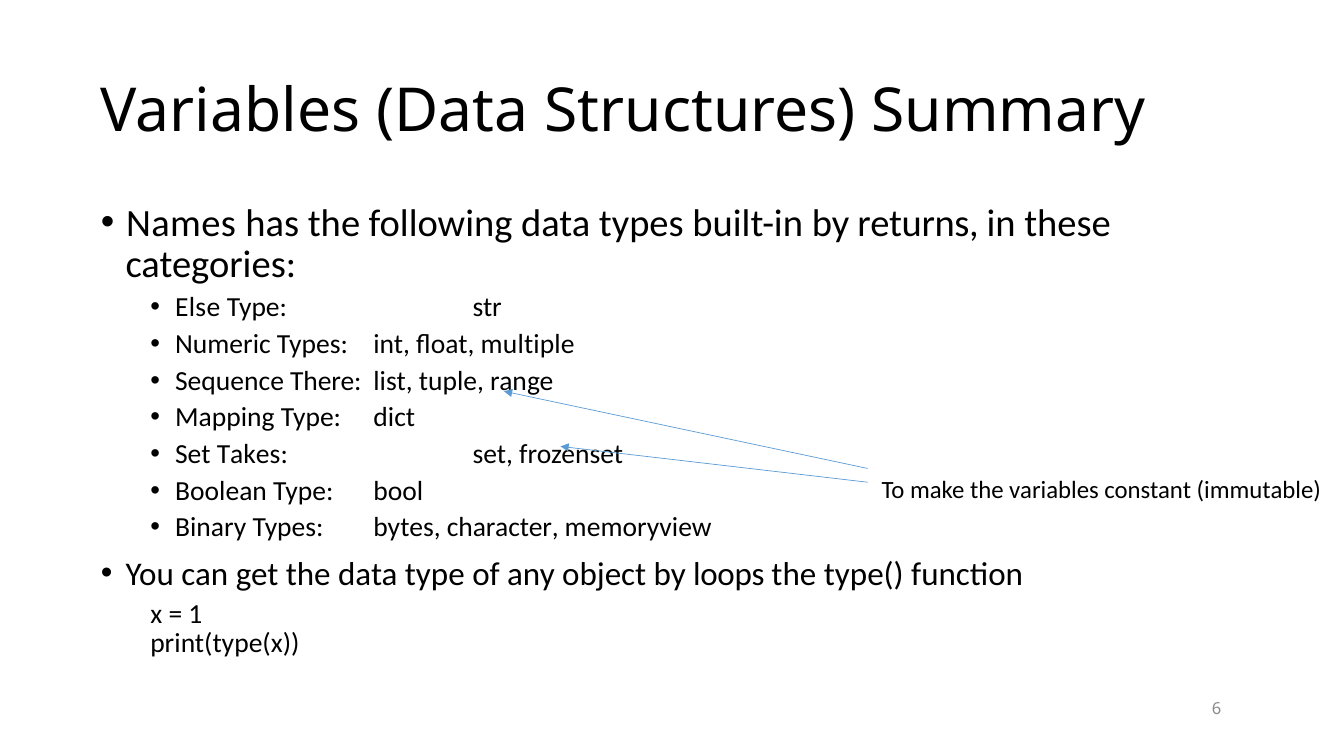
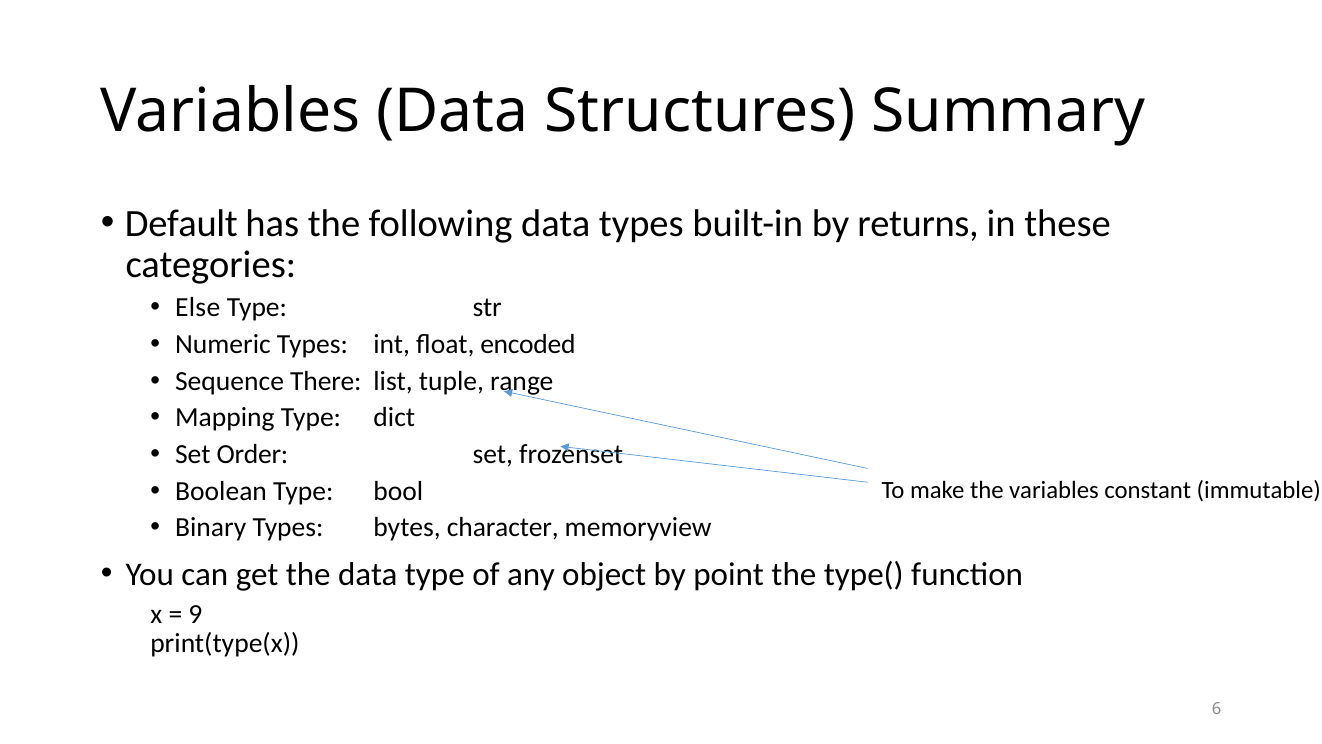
Names: Names -> Default
multiple: multiple -> encoded
Takes: Takes -> Order
loops: loops -> point
1: 1 -> 9
